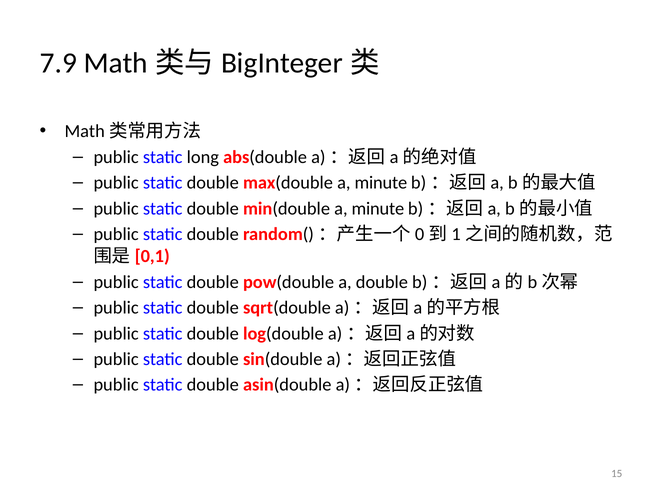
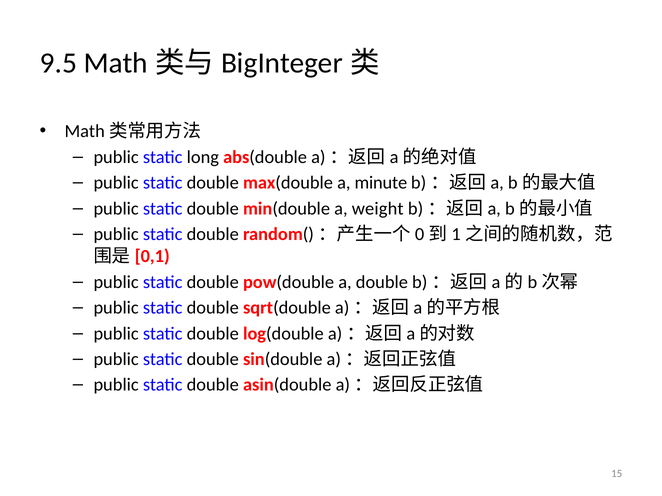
7.9: 7.9 -> 9.5
min(double a minute: minute -> weight
